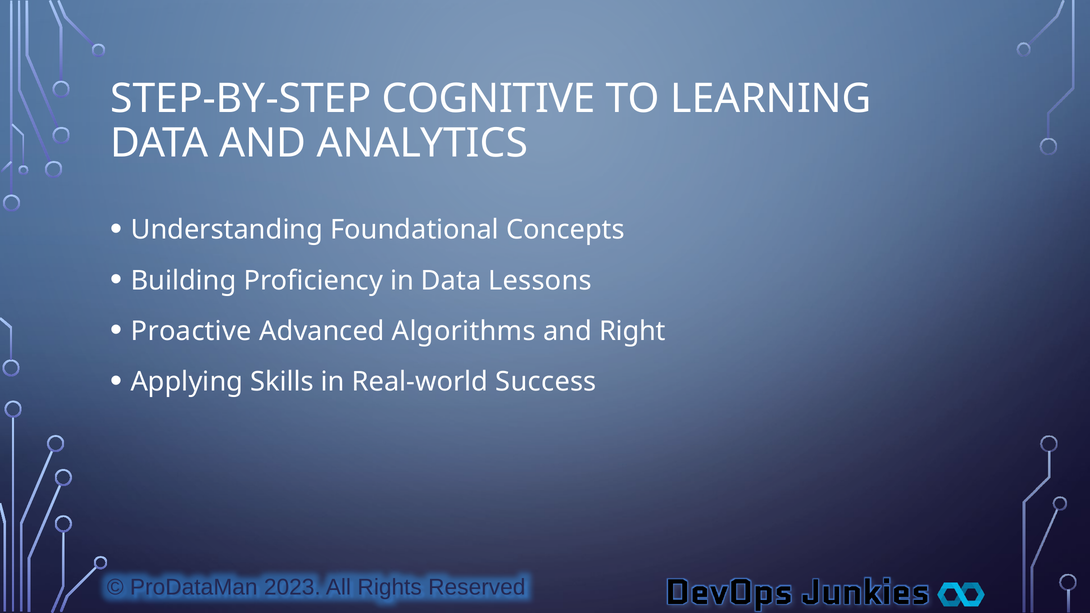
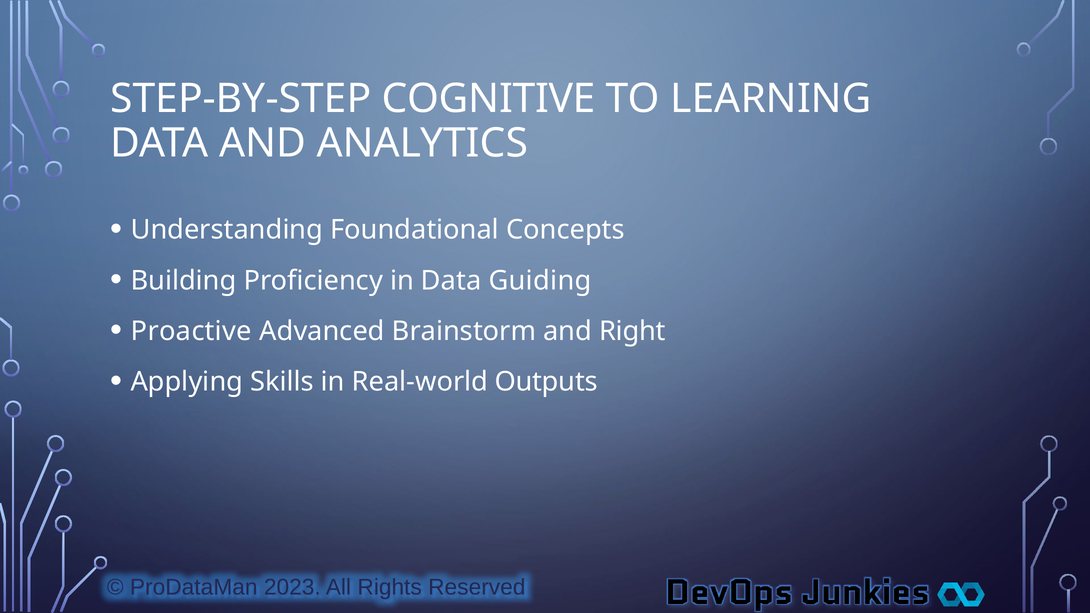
Lessons: Lessons -> Guiding
Algorithms: Algorithms -> Brainstorm
Success: Success -> Outputs
